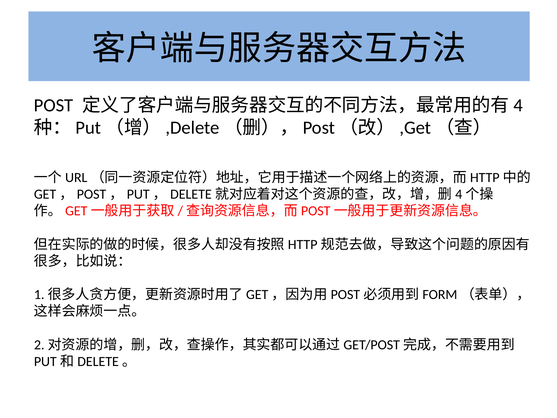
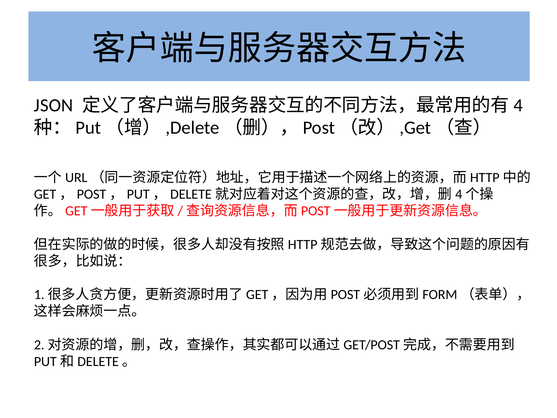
POST: POST -> JSON
